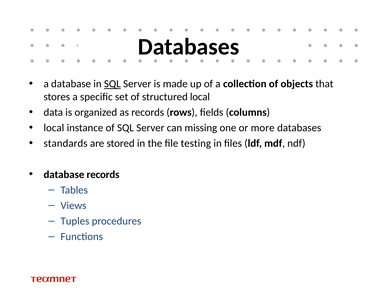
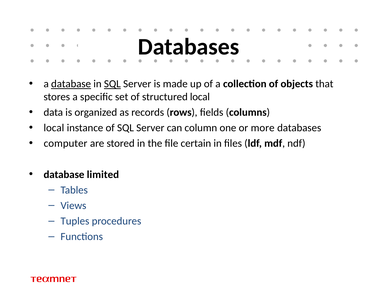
database at (71, 84) underline: none -> present
missing: missing -> column
standards: standards -> computer
testing: testing -> certain
database records: records -> limited
